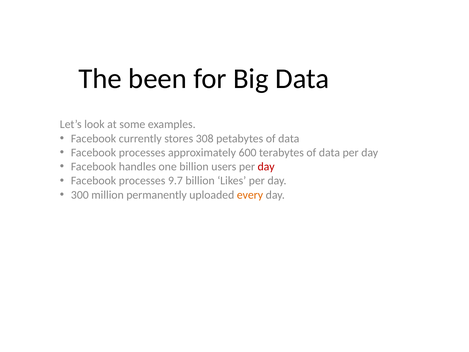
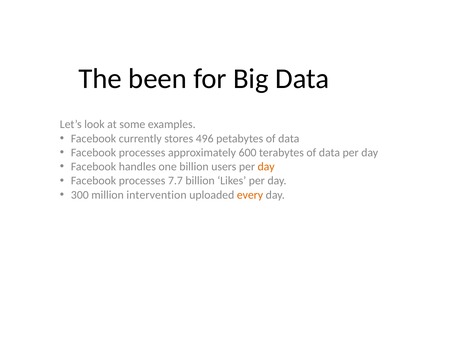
308: 308 -> 496
day at (266, 167) colour: red -> orange
9.7: 9.7 -> 7.7
permanently: permanently -> intervention
